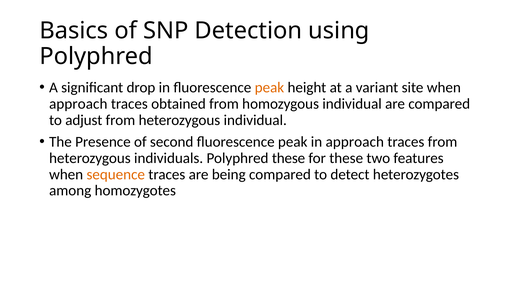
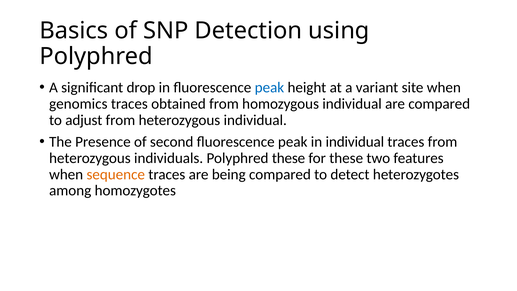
peak at (269, 87) colour: orange -> blue
approach at (78, 104): approach -> genomics
in approach: approach -> individual
